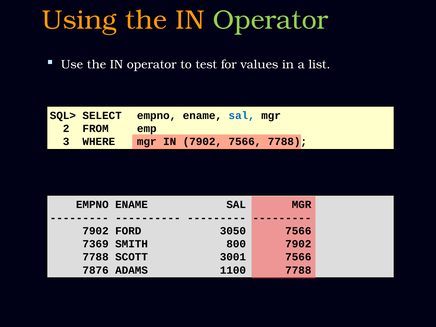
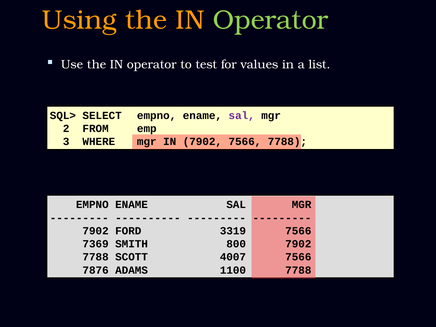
sal at (242, 115) colour: blue -> purple
3050: 3050 -> 3319
3001: 3001 -> 4007
